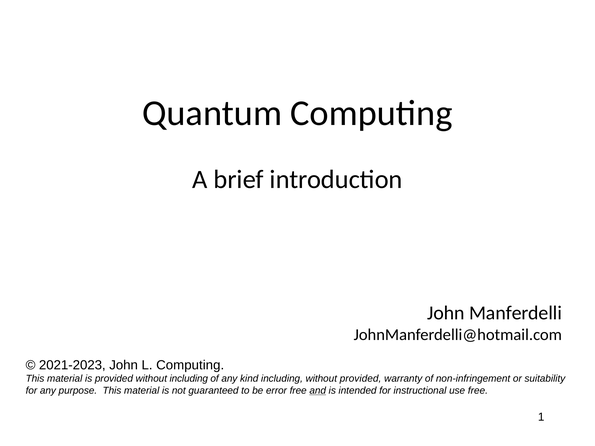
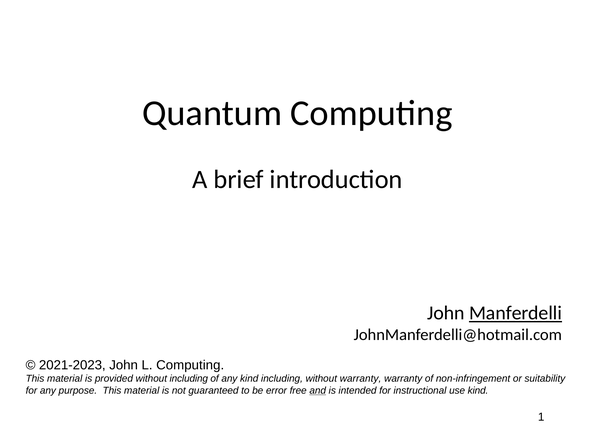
Manferdelli underline: none -> present
without provided: provided -> warranty
use free: free -> kind
